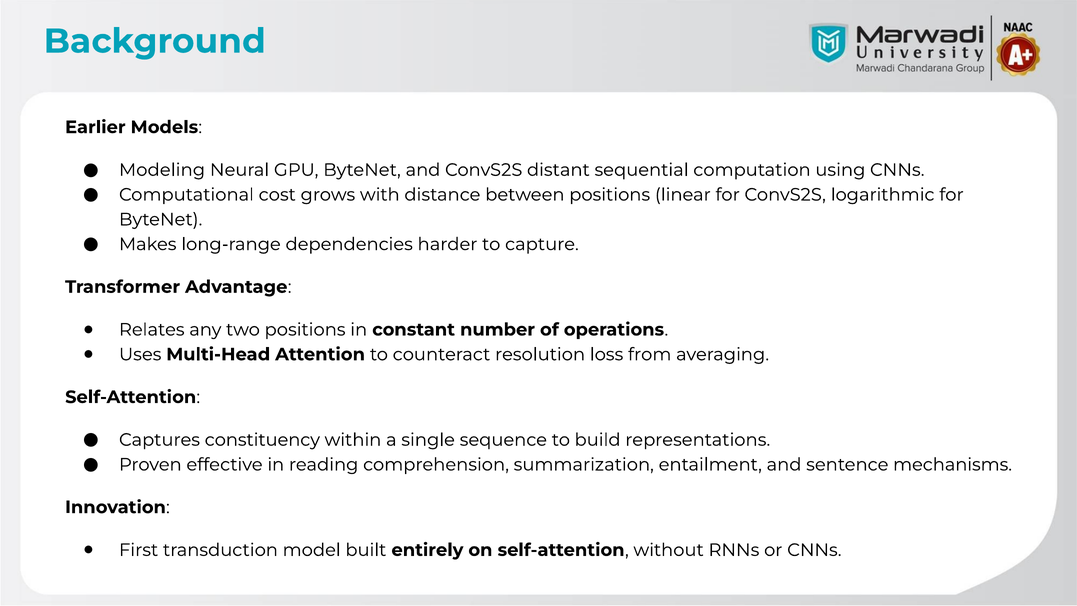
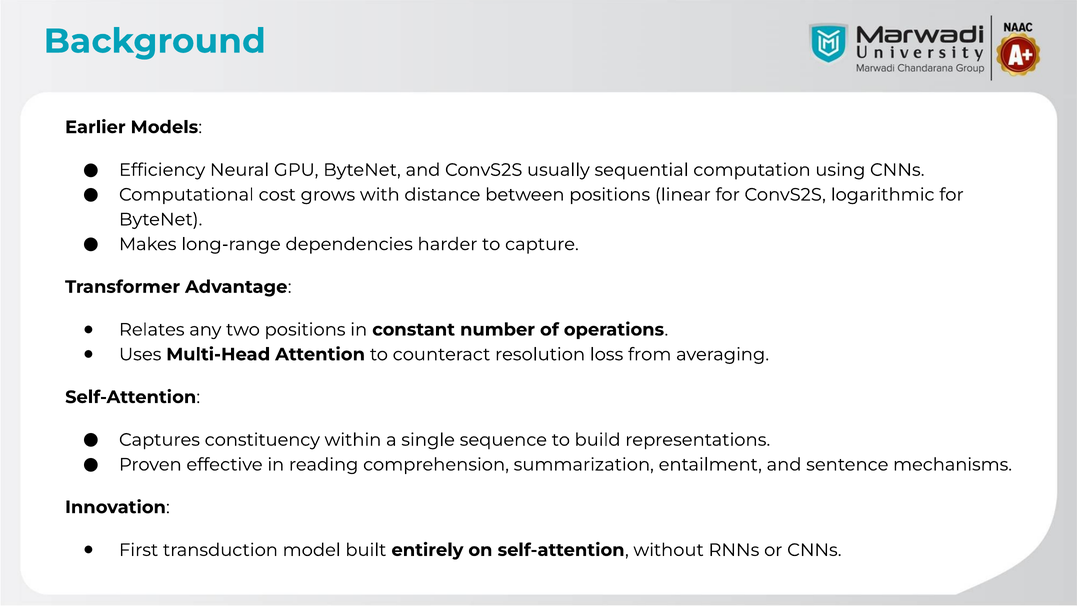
Modeling: Modeling -> Efficiency
distant: distant -> usually
